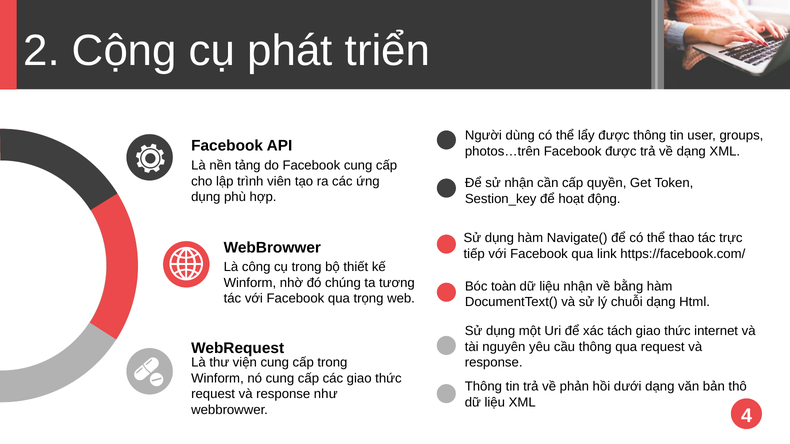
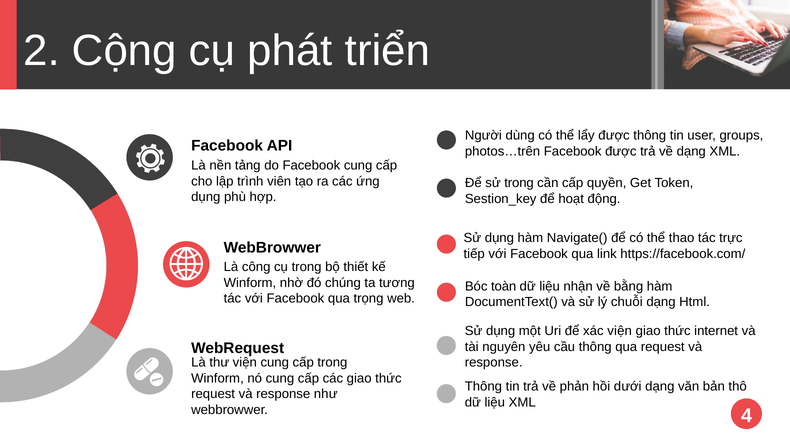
sử nhận: nhận -> trong
xác tách: tách -> viện
